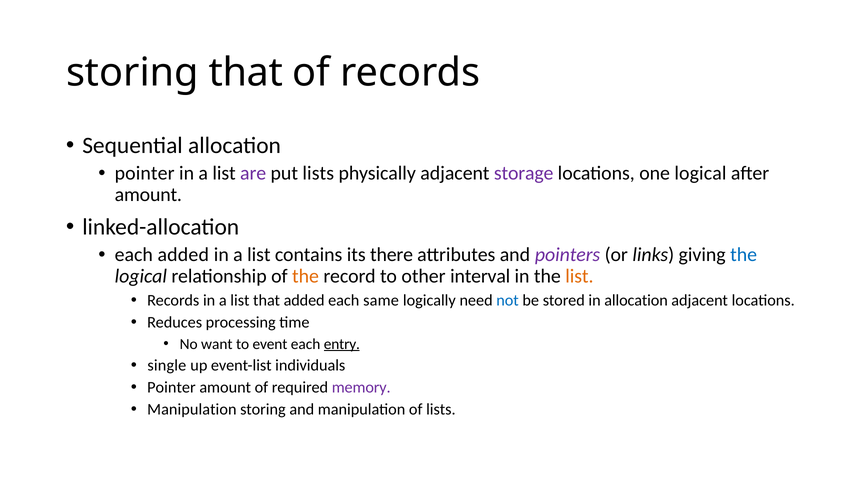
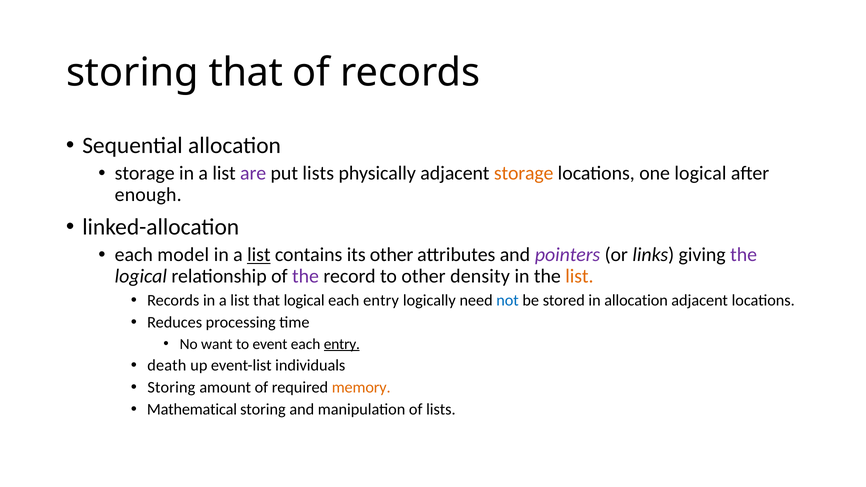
pointer at (145, 173): pointer -> storage
storage at (524, 173) colour: purple -> orange
amount at (148, 195): amount -> enough
each added: added -> model
list at (259, 255) underline: none -> present
its there: there -> other
the at (744, 255) colour: blue -> purple
the at (306, 276) colour: orange -> purple
interval: interval -> density
that added: added -> logical
same at (381, 300): same -> entry
single: single -> death
Pointer at (171, 388): Pointer -> Storing
memory colour: purple -> orange
Manipulation at (192, 410): Manipulation -> Mathematical
